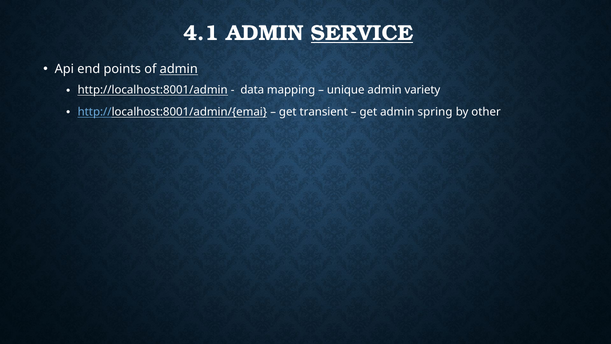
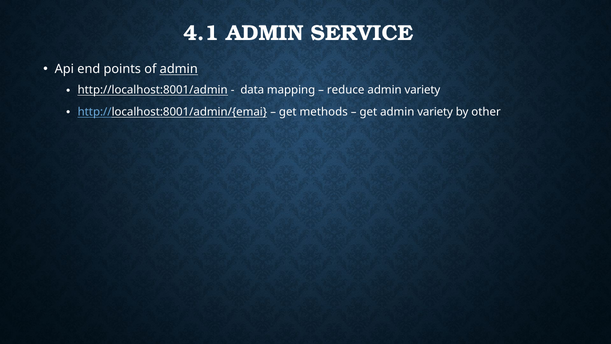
SERVICE underline: present -> none
unique: unique -> reduce
transient: transient -> methods
get admin spring: spring -> variety
